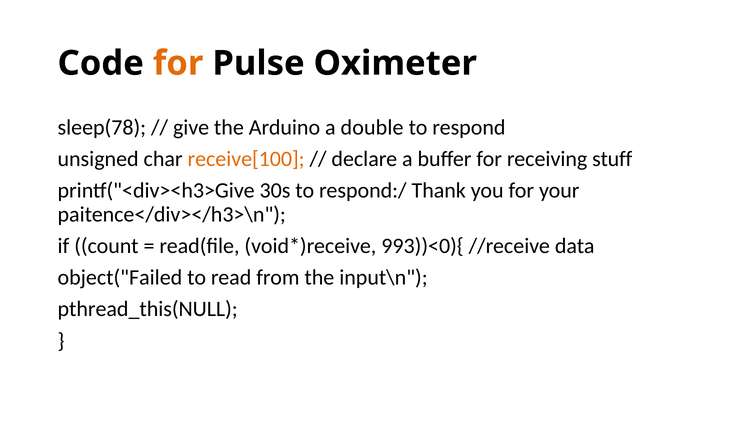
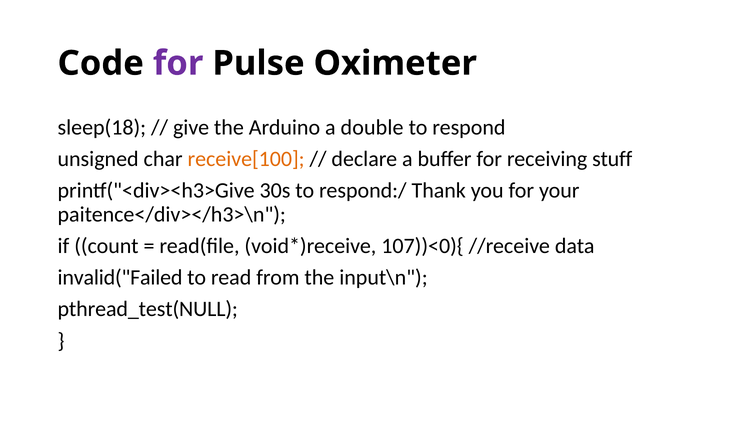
for at (178, 63) colour: orange -> purple
sleep(78: sleep(78 -> sleep(18
993))<0){: 993))<0){ -> 107))<0){
object("Failed: object("Failed -> invalid("Failed
pthread_this(NULL: pthread_this(NULL -> pthread_test(NULL
